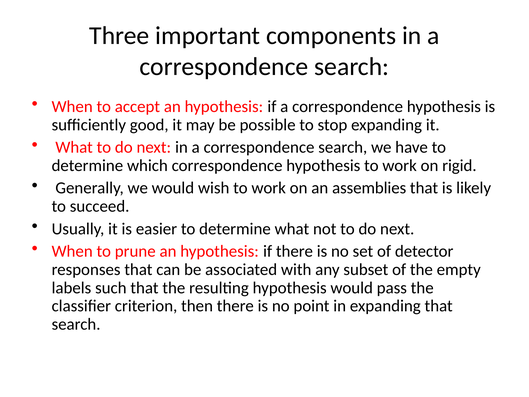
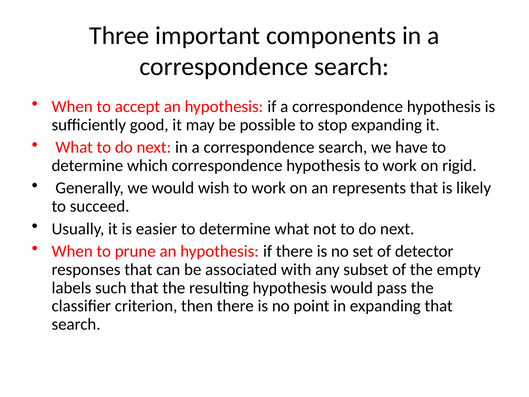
assemblies: assemblies -> represents
